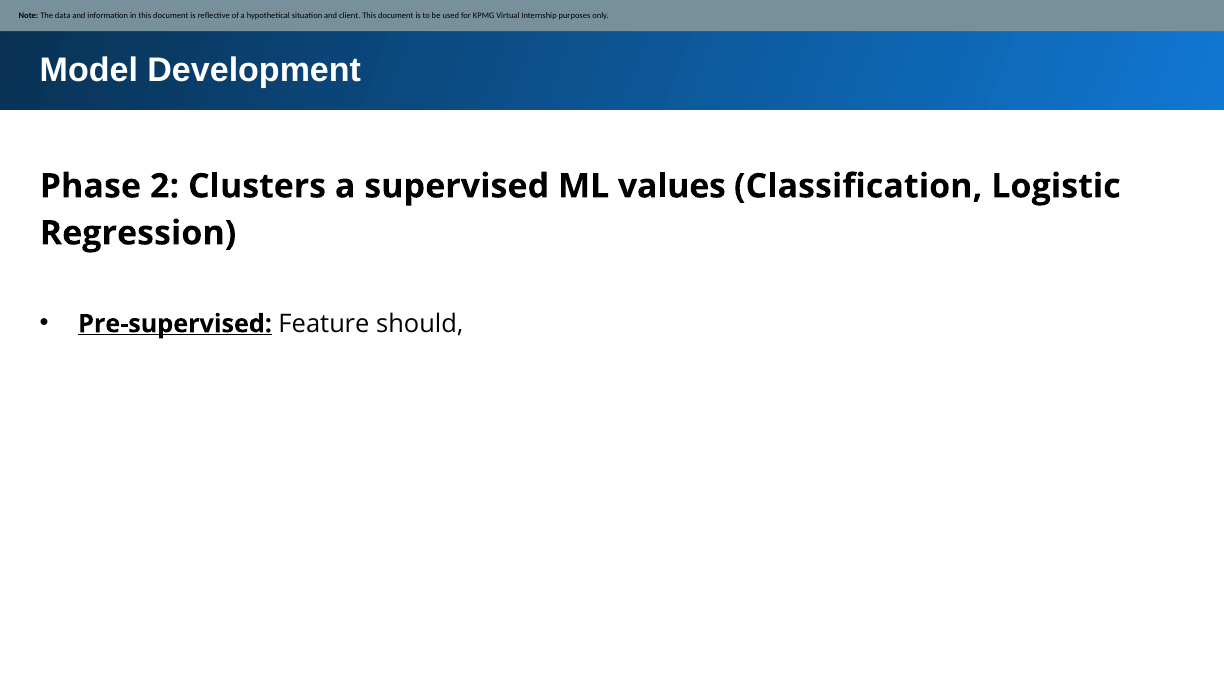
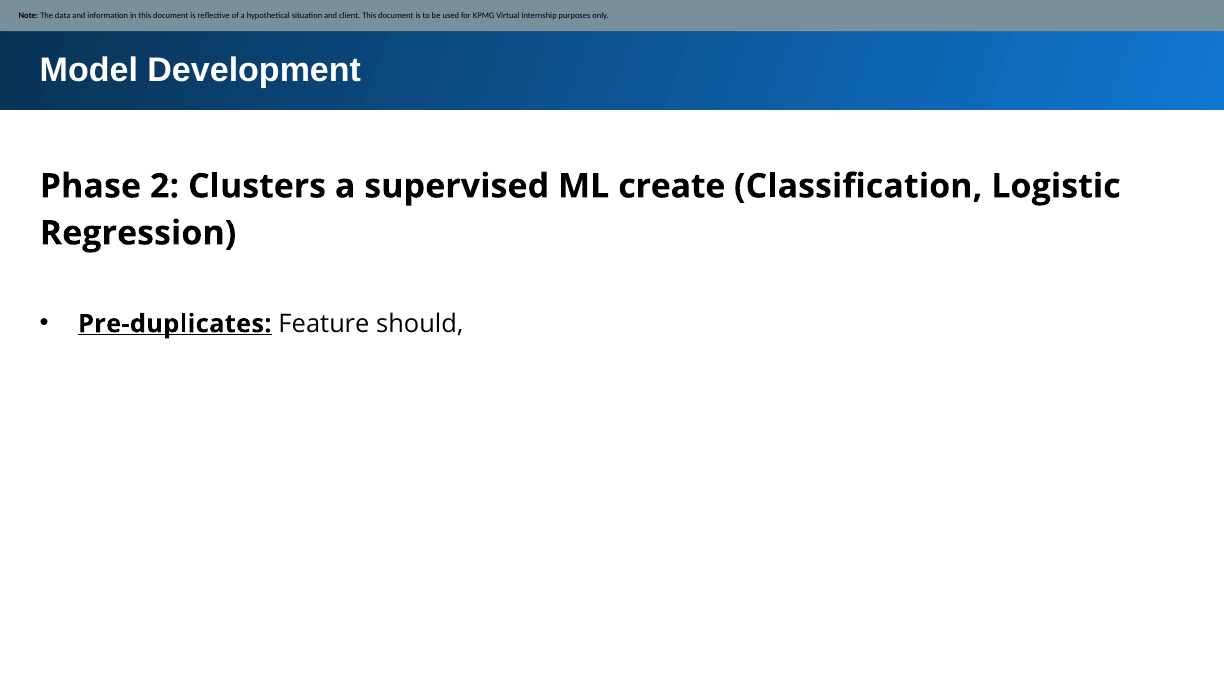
values: values -> create
Pre-supervised: Pre-supervised -> Pre-duplicates
